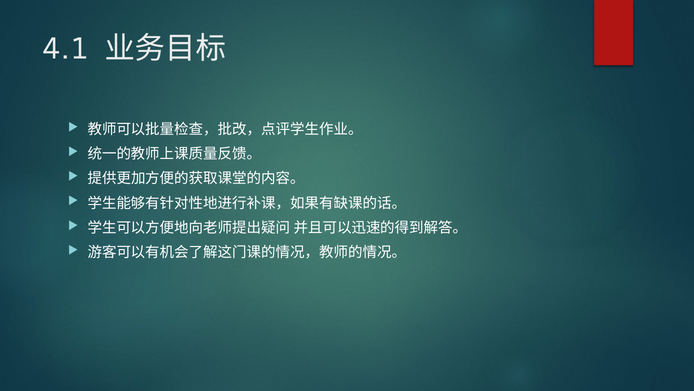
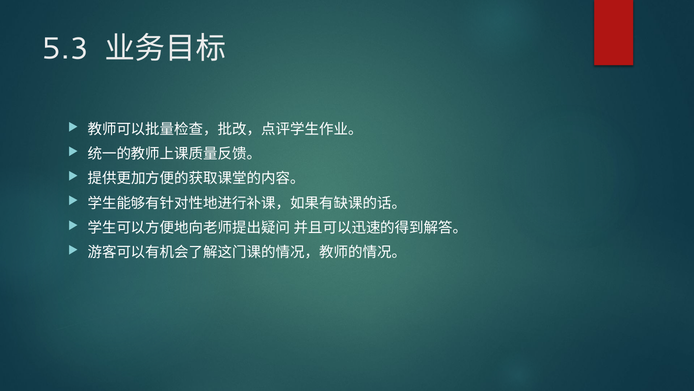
4.1: 4.1 -> 5.3
